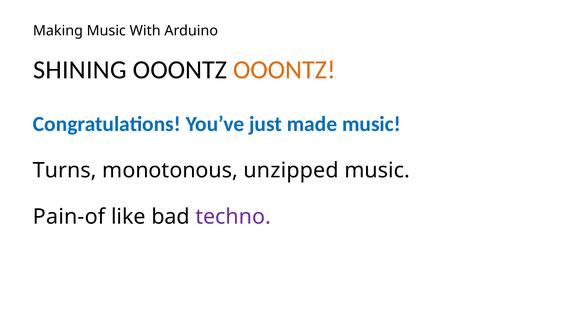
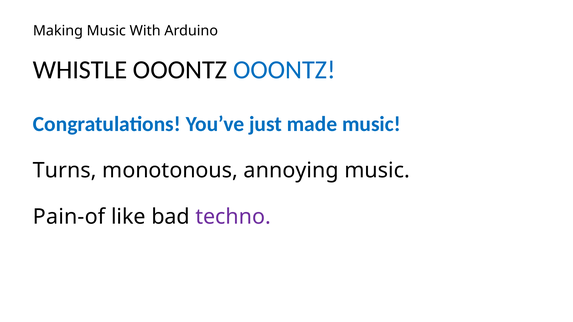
SHINING: SHINING -> WHISTLE
OOONTZ at (284, 70) colour: orange -> blue
unzipped: unzipped -> annoying
